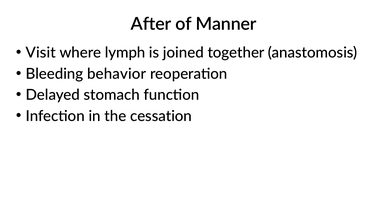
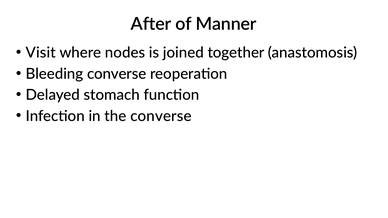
lymph: lymph -> nodes
Bleeding behavior: behavior -> converse
the cessation: cessation -> converse
